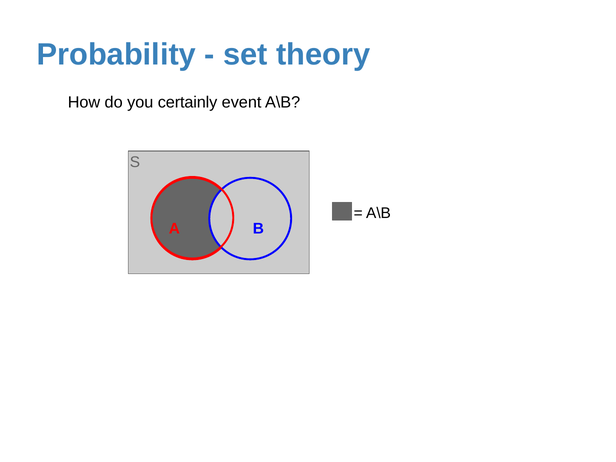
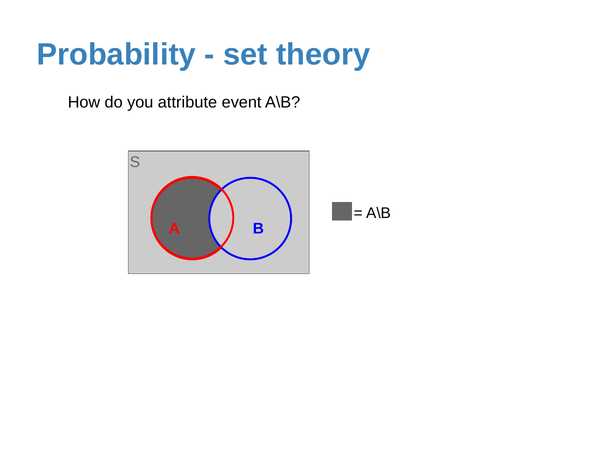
certainly: certainly -> attribute
